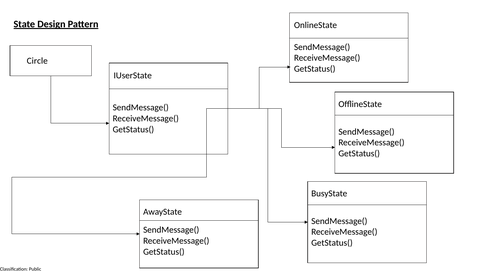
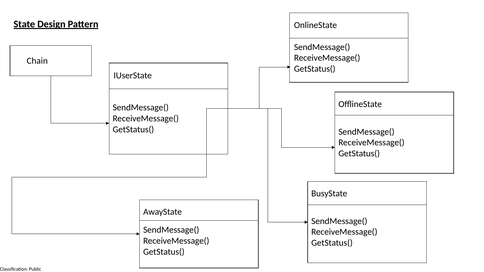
Circle: Circle -> Chain
